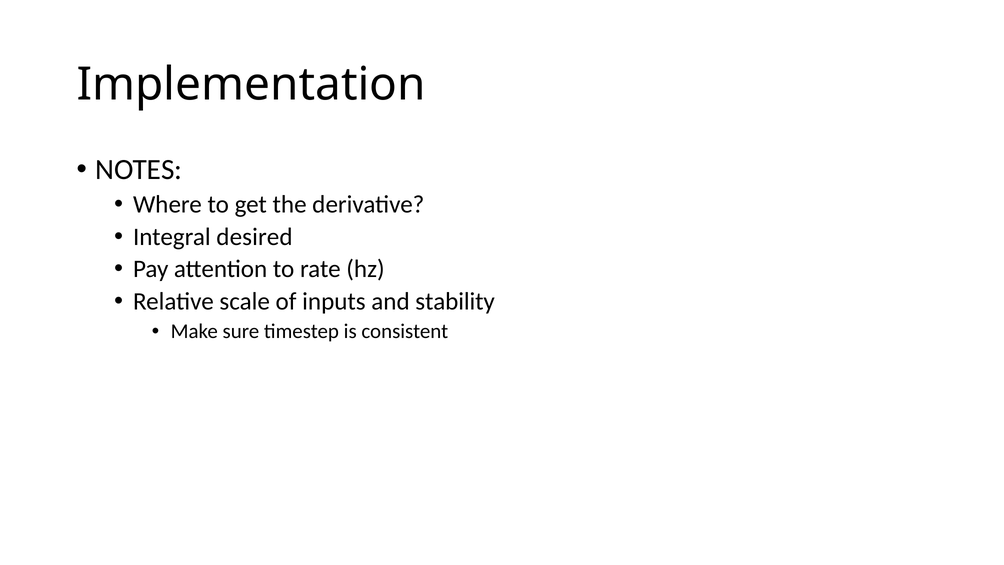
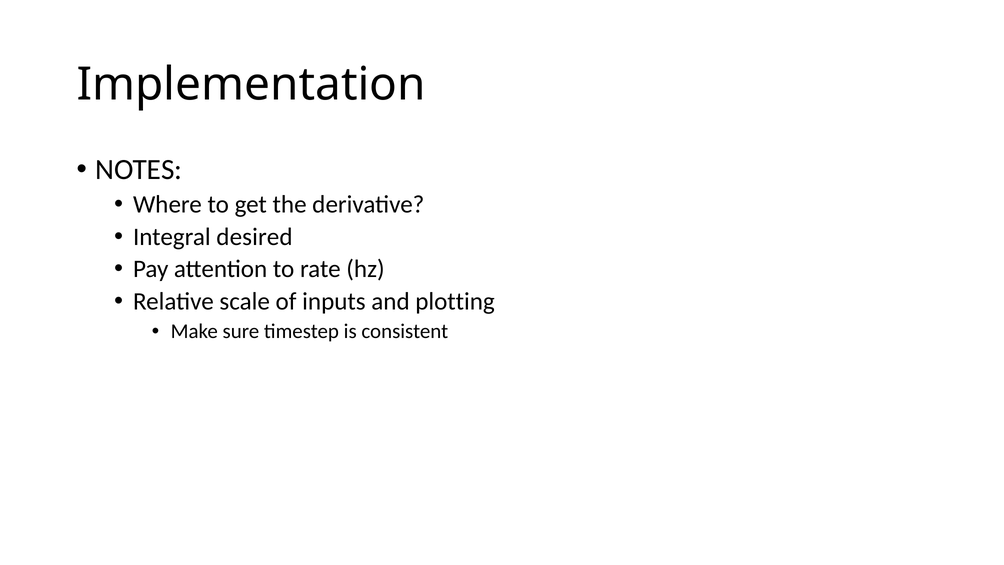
stability: stability -> plotting
